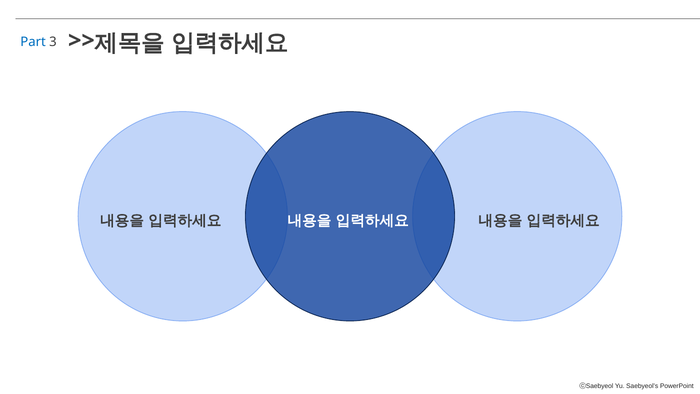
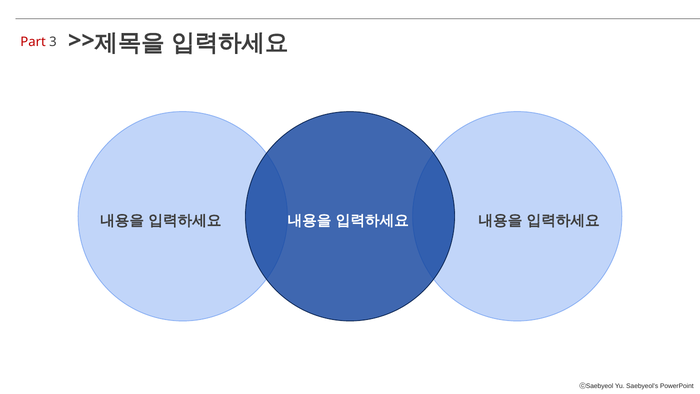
Part colour: blue -> red
